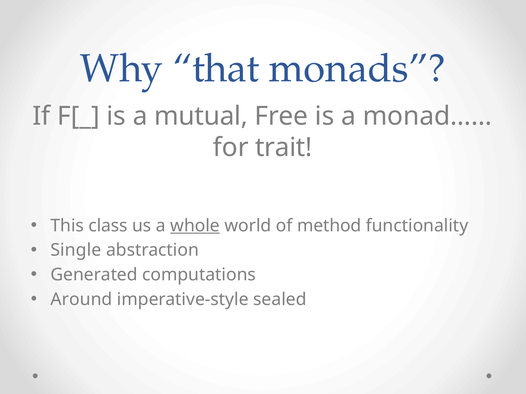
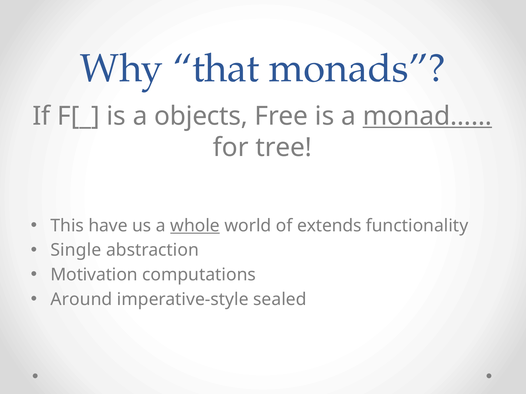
mutual: mutual -> objects
monad…… underline: none -> present
trait: trait -> tree
class: class -> have
method: method -> extends
Generated: Generated -> Motivation
